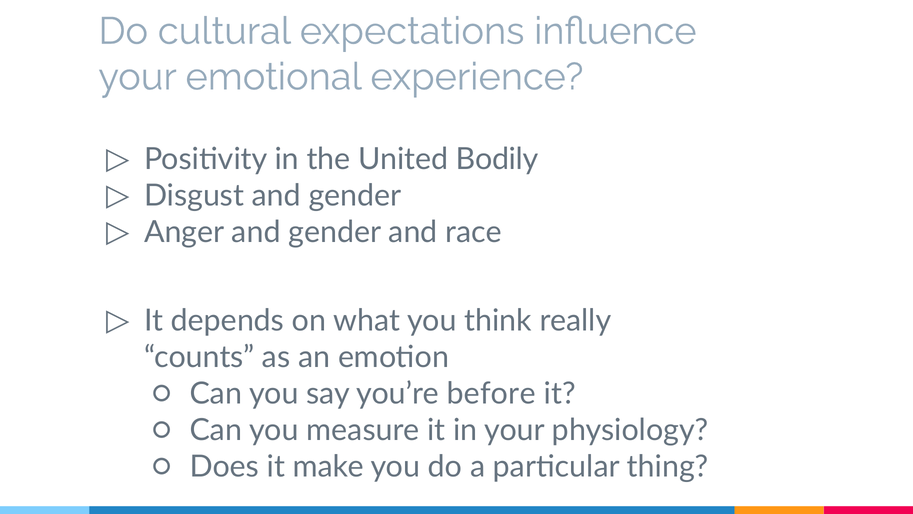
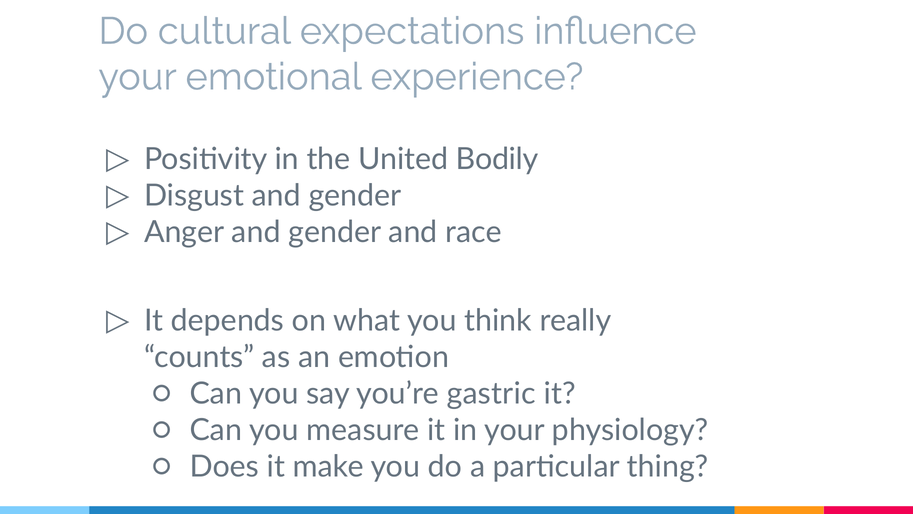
before: before -> gastric
